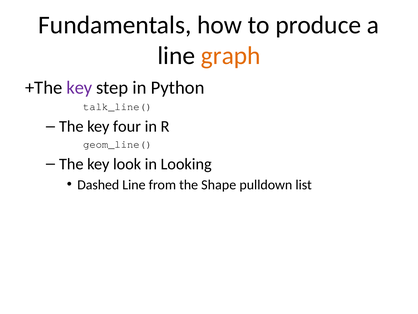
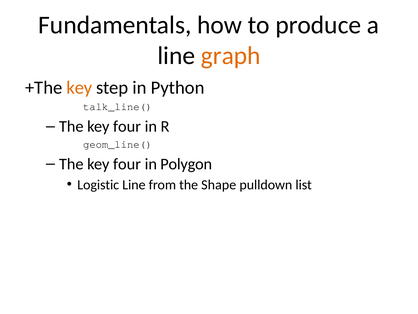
key at (79, 88) colour: purple -> orange
look at (127, 164): look -> four
Looking: Looking -> Polygon
Dashed: Dashed -> Logistic
